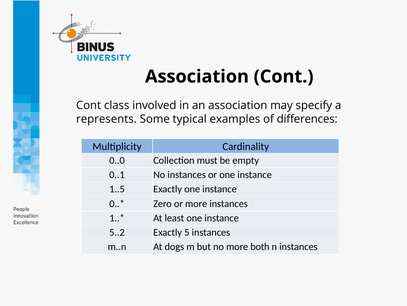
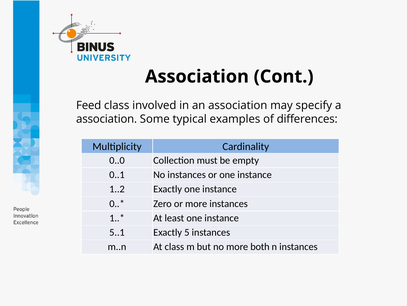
Cont at (89, 105): Cont -> Feed
represents at (106, 119): represents -> association
1..5: 1..5 -> 1..2
5..2: 5..2 -> 5..1
At dogs: dogs -> class
